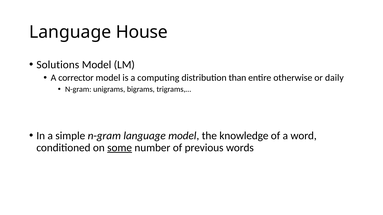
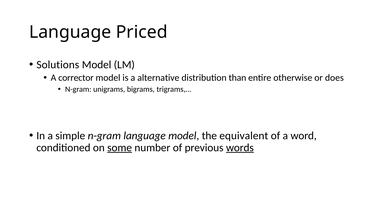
House: House -> Priced
computing: computing -> alternative
daily: daily -> does
knowledge: knowledge -> equivalent
words underline: none -> present
